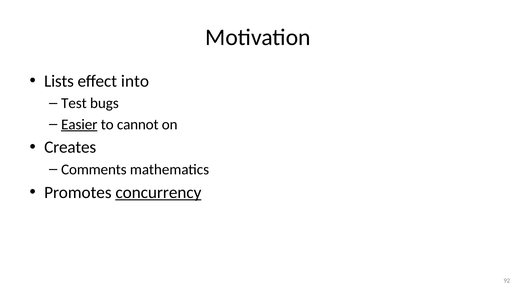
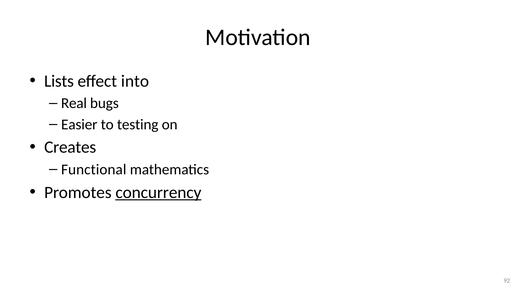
Test: Test -> Real
Easier underline: present -> none
cannot: cannot -> testing
Comments: Comments -> Functional
